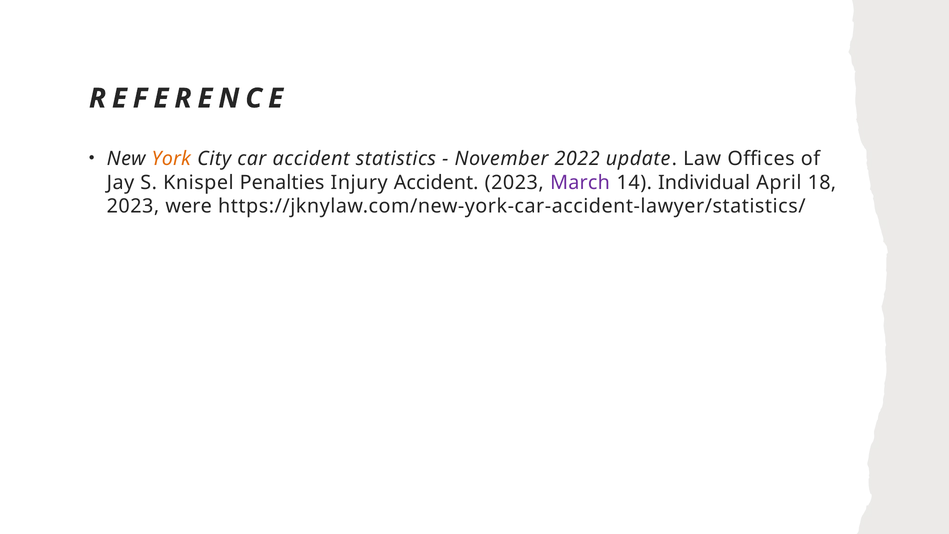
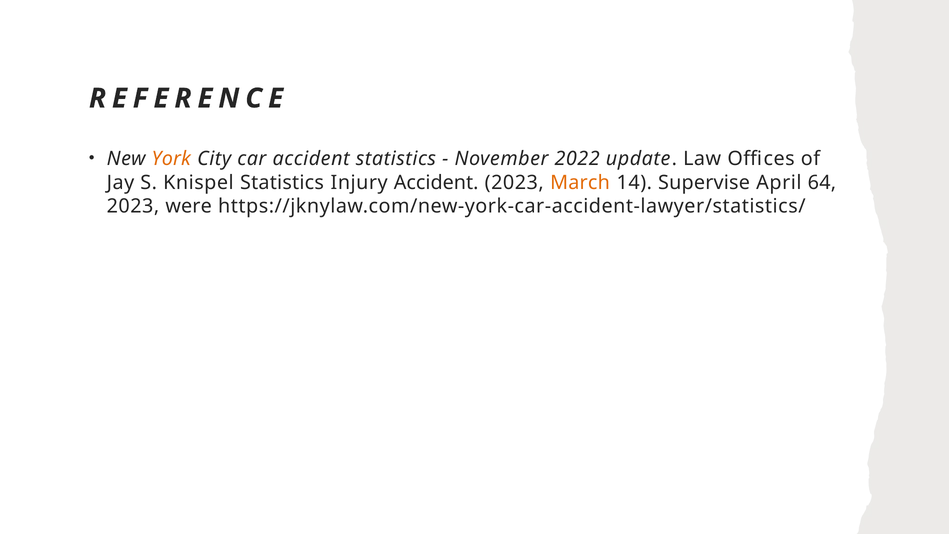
Knispel Penalties: Penalties -> Statistics
March colour: purple -> orange
Individual: Individual -> Supervise
18: 18 -> 64
